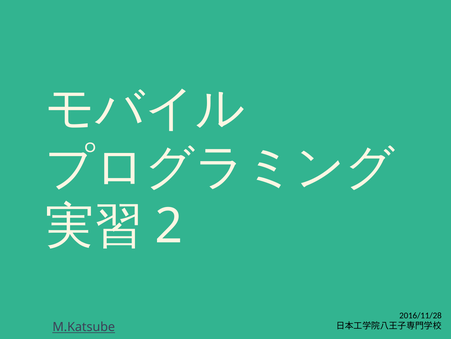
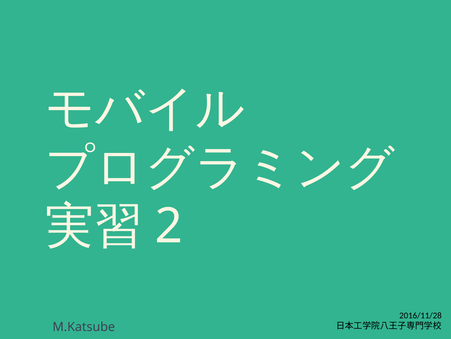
M.Katsube underline: present -> none
